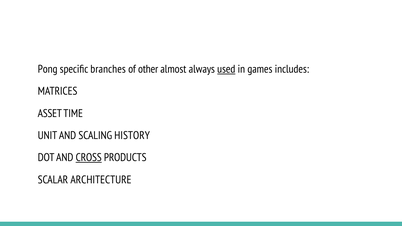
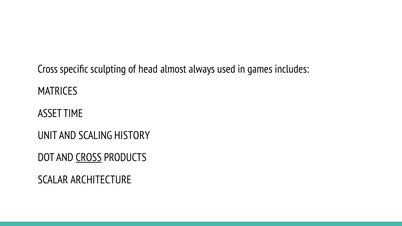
Pong at (48, 69): Pong -> Cross
branches: branches -> sculpting
other: other -> head
used underline: present -> none
